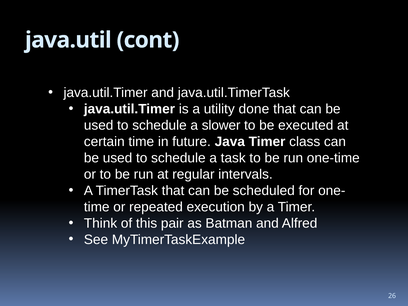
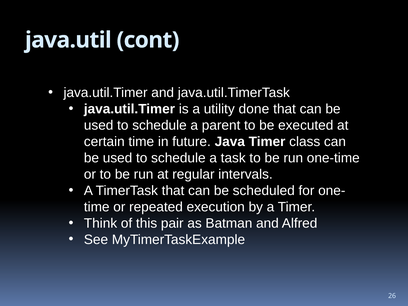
slower: slower -> parent
